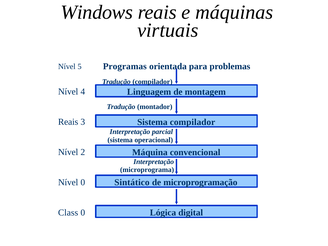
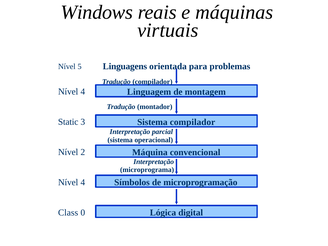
Programas: Programas -> Linguagens
Reais at (68, 122): Reais -> Static
Sintático: Sintático -> Símbolos
0 at (83, 182): 0 -> 4
